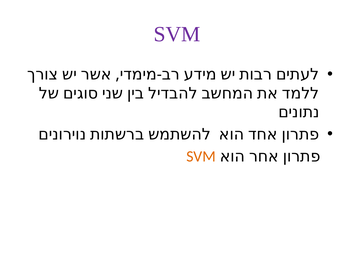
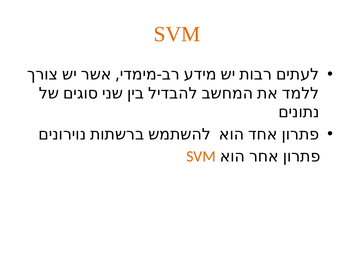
SVM at (177, 34) colour: purple -> orange
